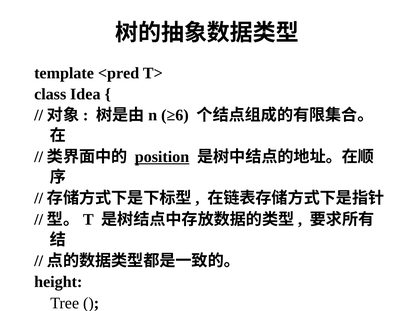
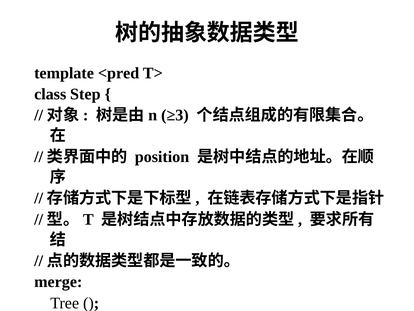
Idea: Idea -> Step
≥6: ≥6 -> ≥3
position underline: present -> none
height: height -> merge
